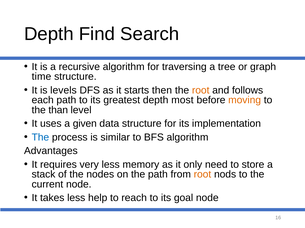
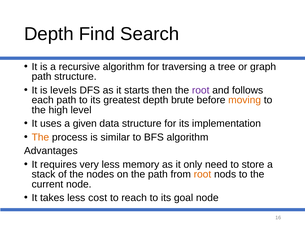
time at (41, 77): time -> path
root at (201, 91) colour: orange -> purple
most: most -> brute
than: than -> high
The at (40, 138) colour: blue -> orange
help: help -> cost
